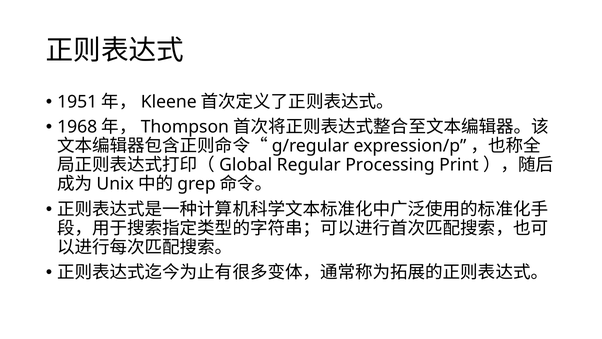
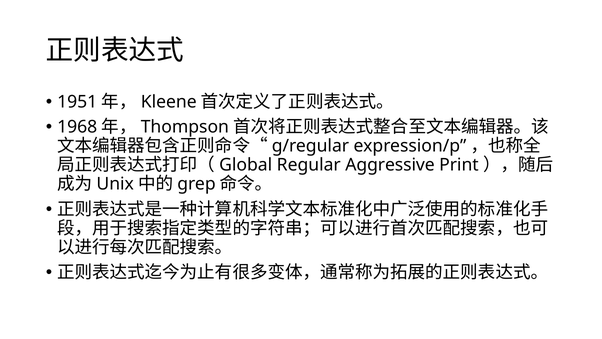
Processing: Processing -> Aggressive
